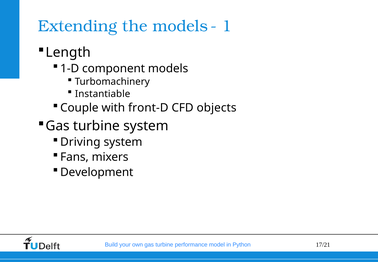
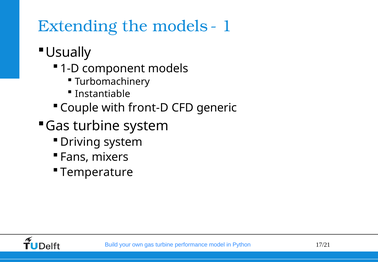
Length: Length -> Usually
objects: objects -> generic
Development: Development -> Temperature
